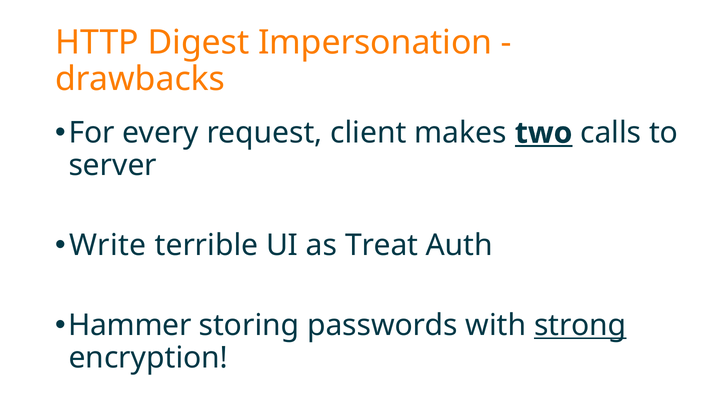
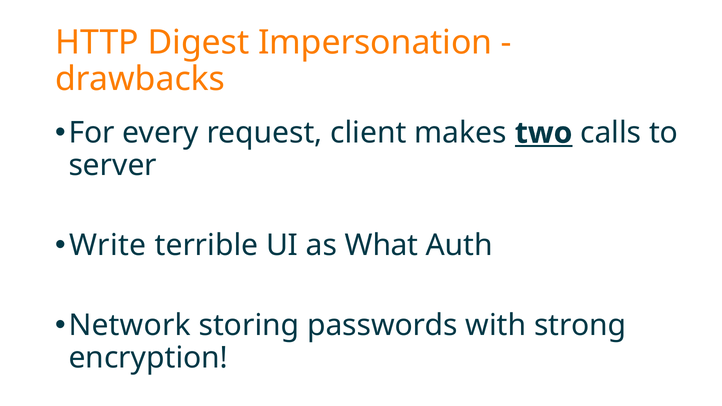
Treat: Treat -> What
Hammer: Hammer -> Network
strong underline: present -> none
